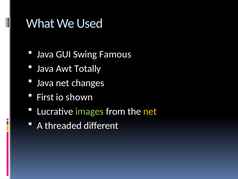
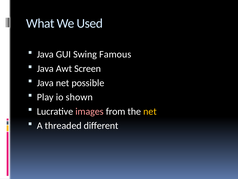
Totally: Totally -> Screen
changes: changes -> possible
First: First -> Play
images colour: light green -> pink
